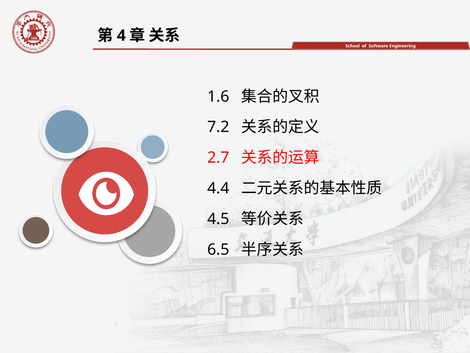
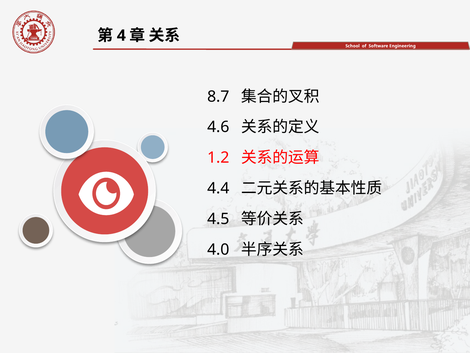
1.6: 1.6 -> 8.7
7.2: 7.2 -> 4.6
2.7: 2.7 -> 1.2
6.5: 6.5 -> 4.0
